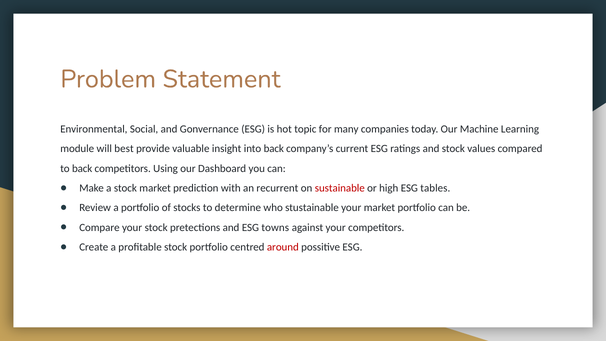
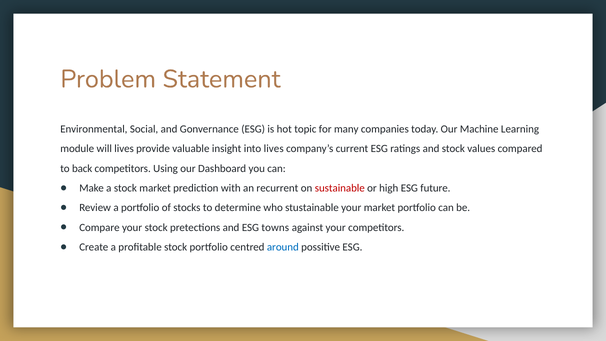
will best: best -> lives
into back: back -> lives
tables: tables -> future
around colour: red -> blue
